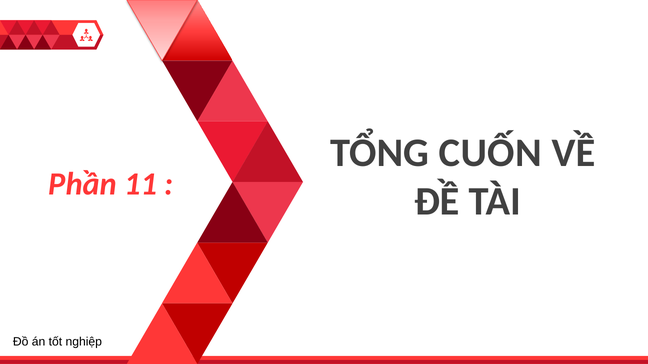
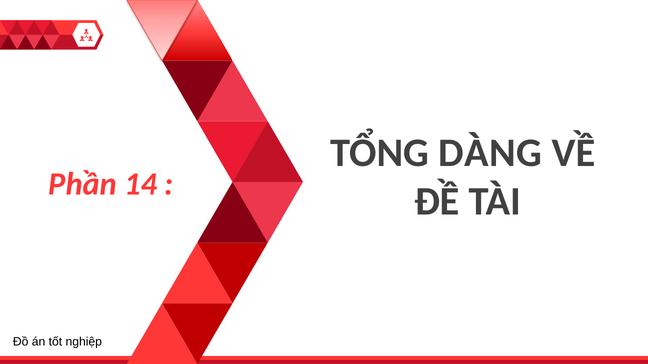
CUỐN: CUỐN -> DÀNG
11: 11 -> 14
